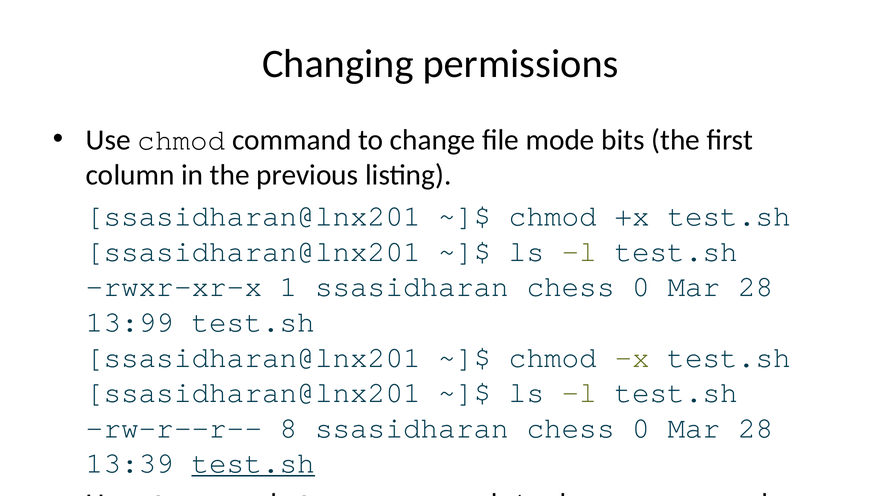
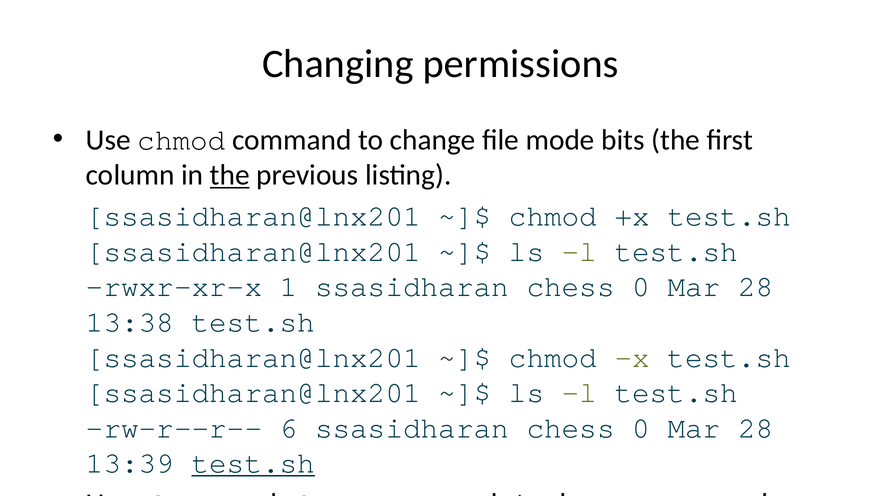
the at (230, 175) underline: none -> present
13:99: 13:99 -> 13:38
8: 8 -> 6
